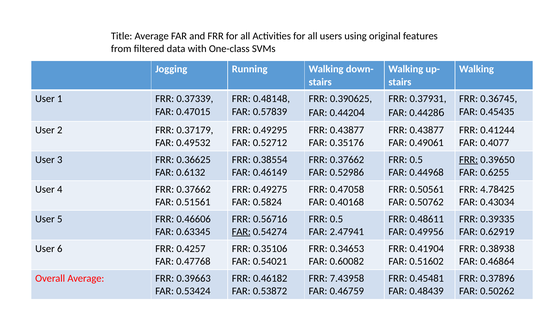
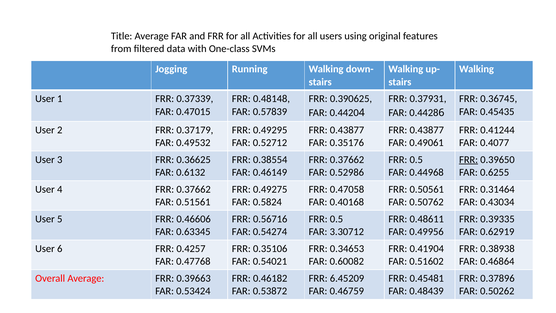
4.78425: 4.78425 -> 0.31464
FAR at (241, 231) underline: present -> none
2.47941: 2.47941 -> 3.30712
7.43958: 7.43958 -> 6.45209
